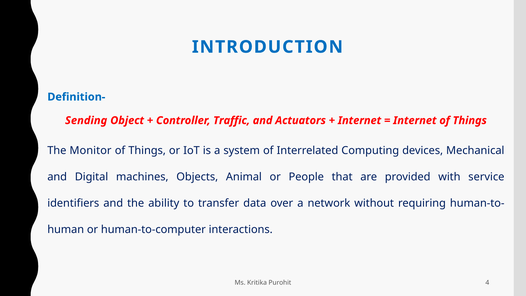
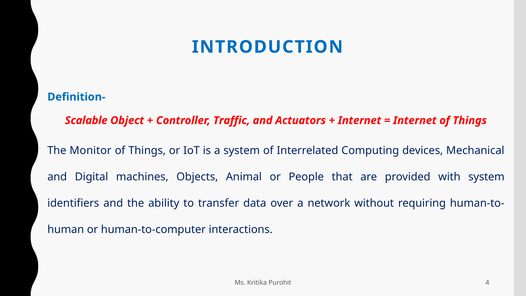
Sending: Sending -> Scalable
with service: service -> system
